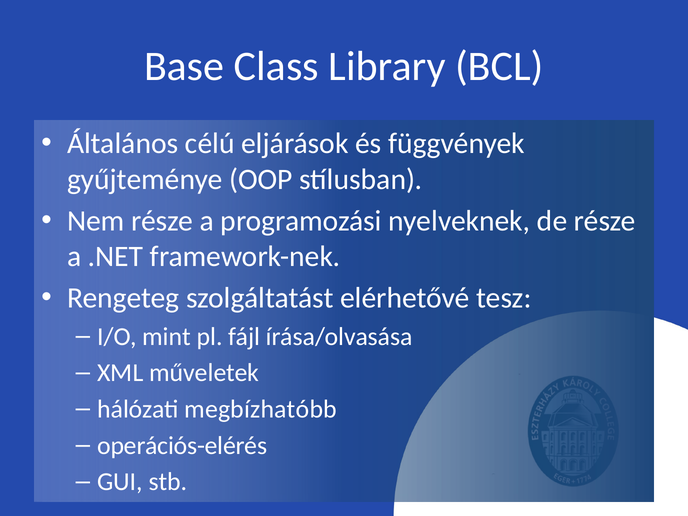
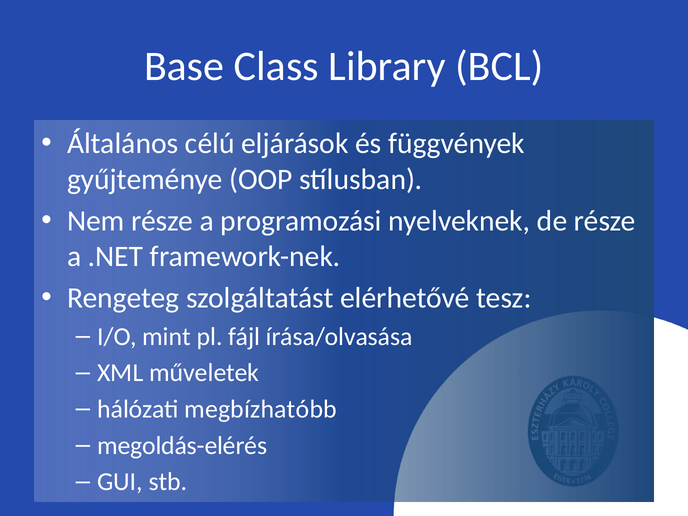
operációs-elérés: operációs-elérés -> megoldás-elérés
